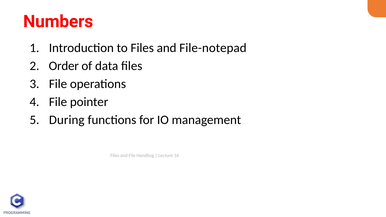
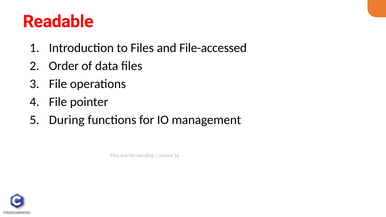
Numbers: Numbers -> Readable
File-notepad: File-notepad -> File-accessed
